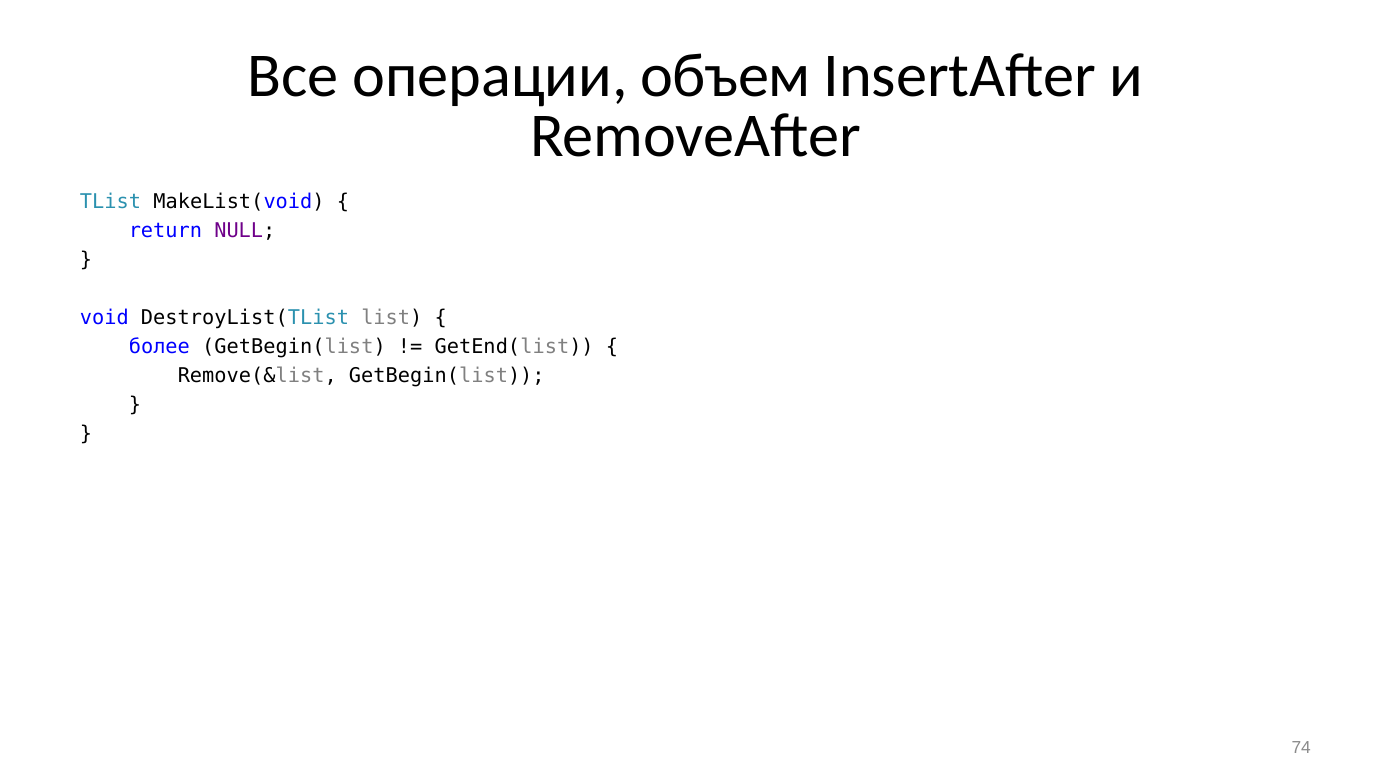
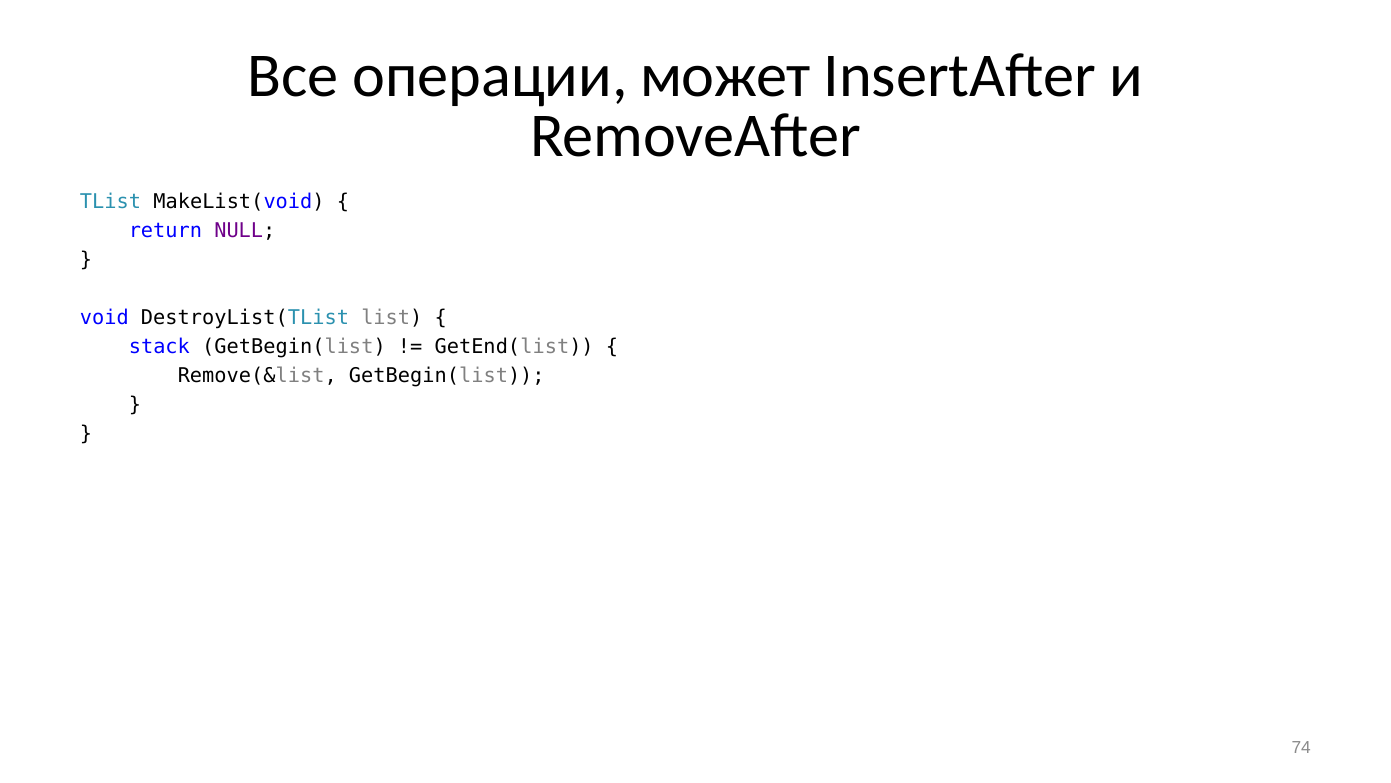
объем: объем -> может
более: более -> stack
